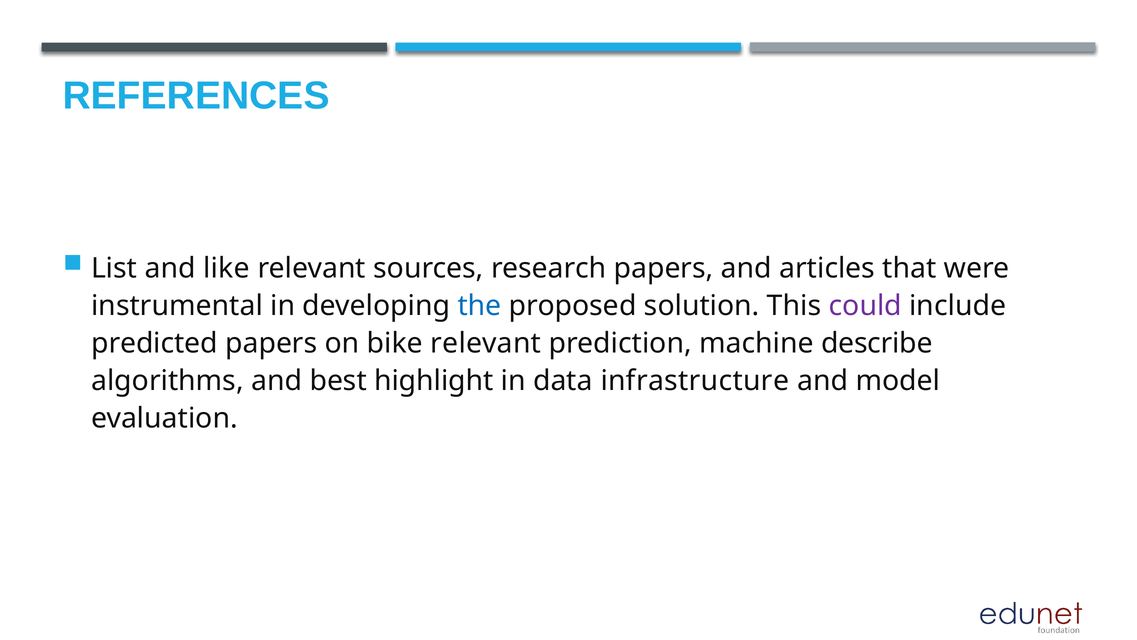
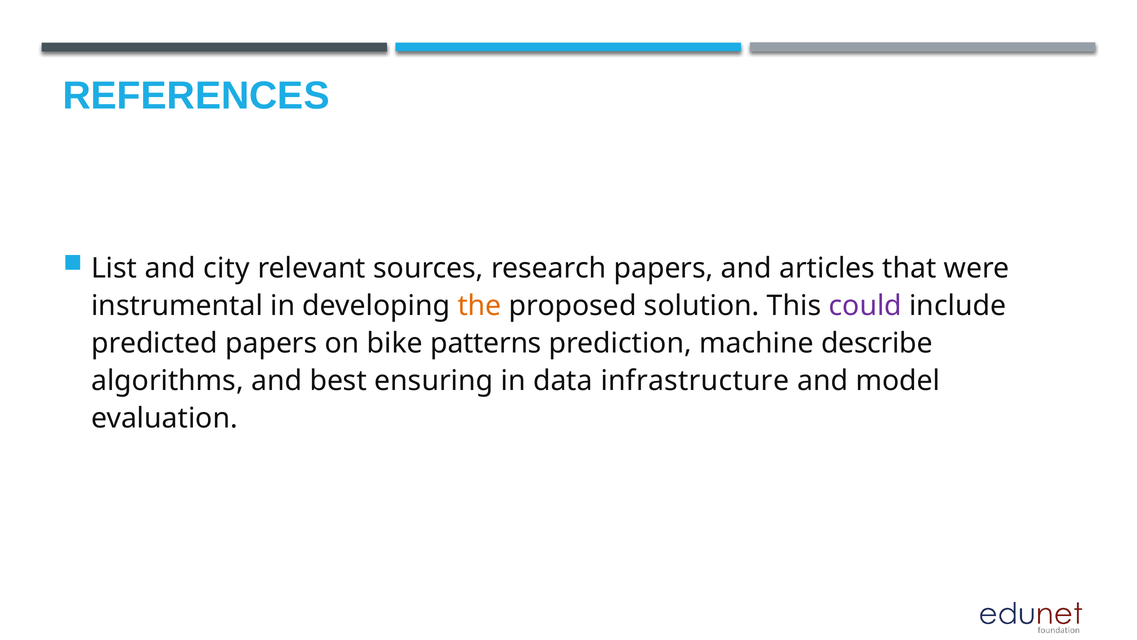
like: like -> city
the colour: blue -> orange
bike relevant: relevant -> patterns
highlight: highlight -> ensuring
